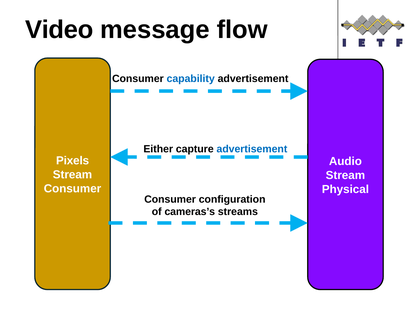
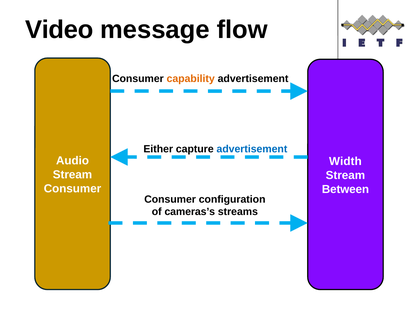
capability colour: blue -> orange
Pixels: Pixels -> Audio
Audio: Audio -> Width
Physical: Physical -> Between
